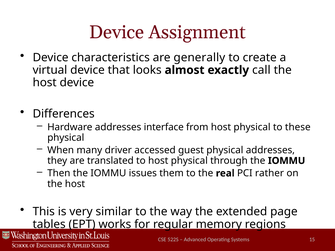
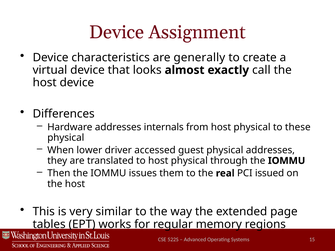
interface: interface -> internals
many: many -> lower
rather: rather -> issued
